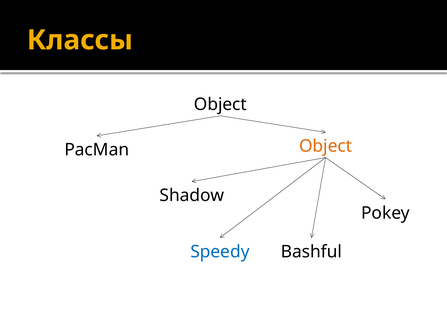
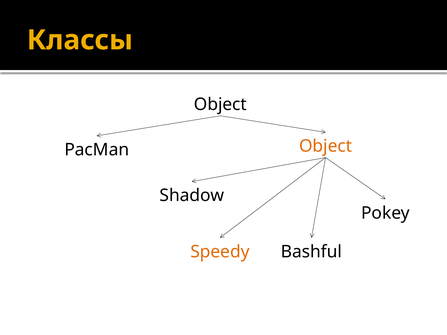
Speedy colour: blue -> orange
